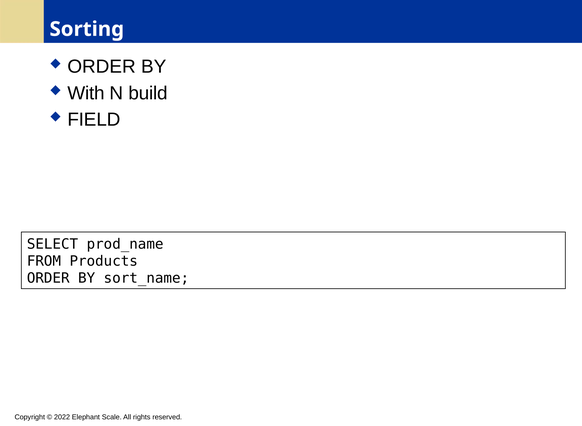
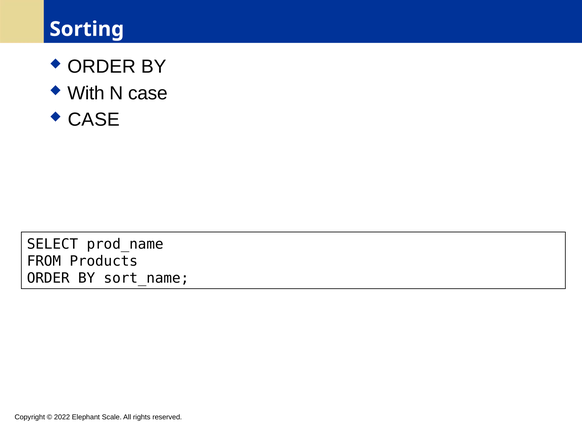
N build: build -> case
FIELD at (94, 120): FIELD -> CASE
